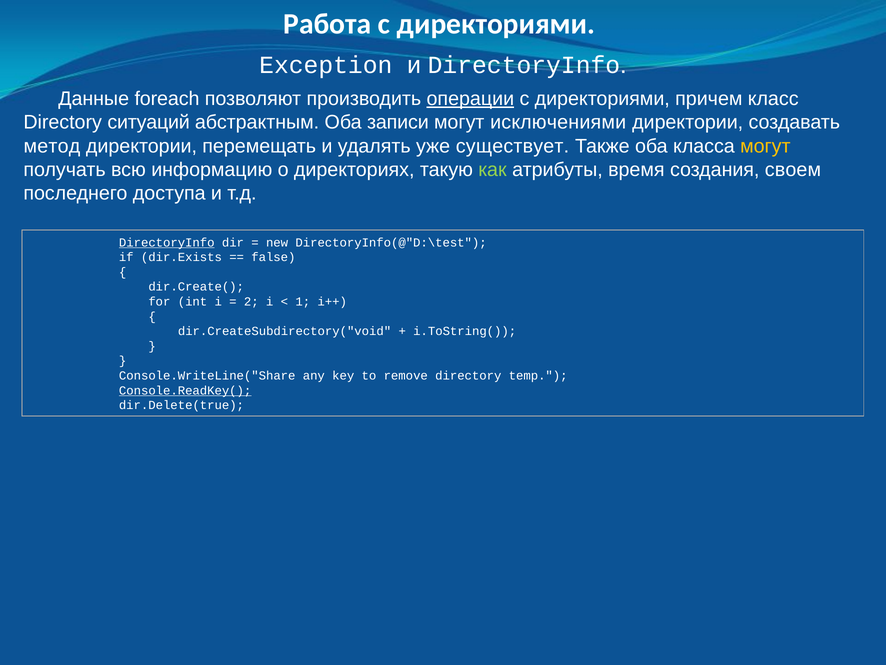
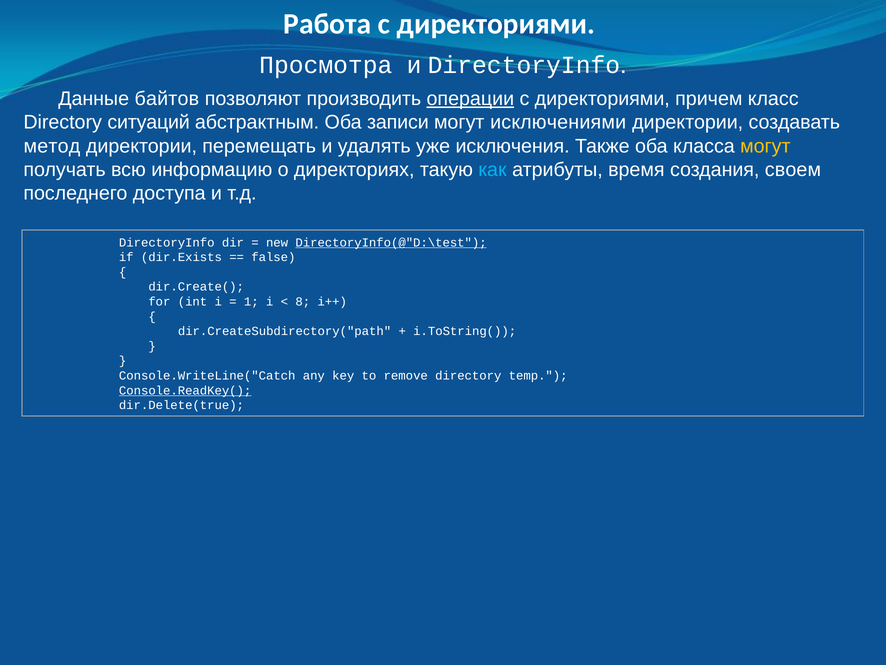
Exception: Exception -> Просмотра
foreach: foreach -> байтов
существует: существует -> исключения
как colour: light green -> light blue
DirectoryInfo at (167, 242) underline: present -> none
DirectoryInfo(@"D:\test underline: none -> present
2: 2 -> 1
1: 1 -> 8
dir.CreateSubdirectory("void: dir.CreateSubdirectory("void -> dir.CreateSubdirectory("path
Console.WriteLine("Share: Console.WriteLine("Share -> Console.WriteLine("Catch
